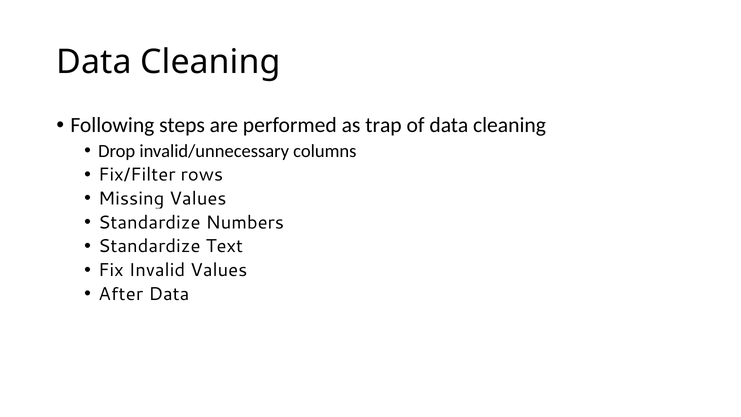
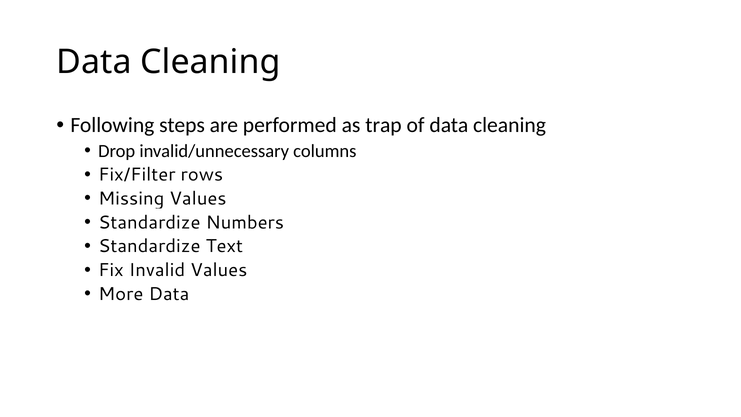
After: After -> More
